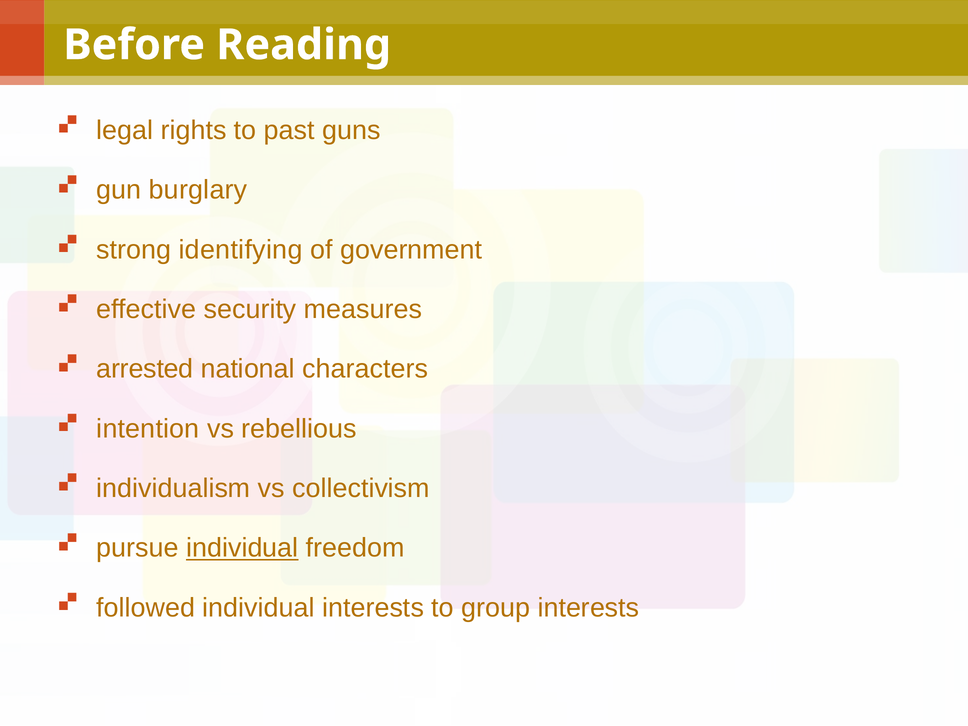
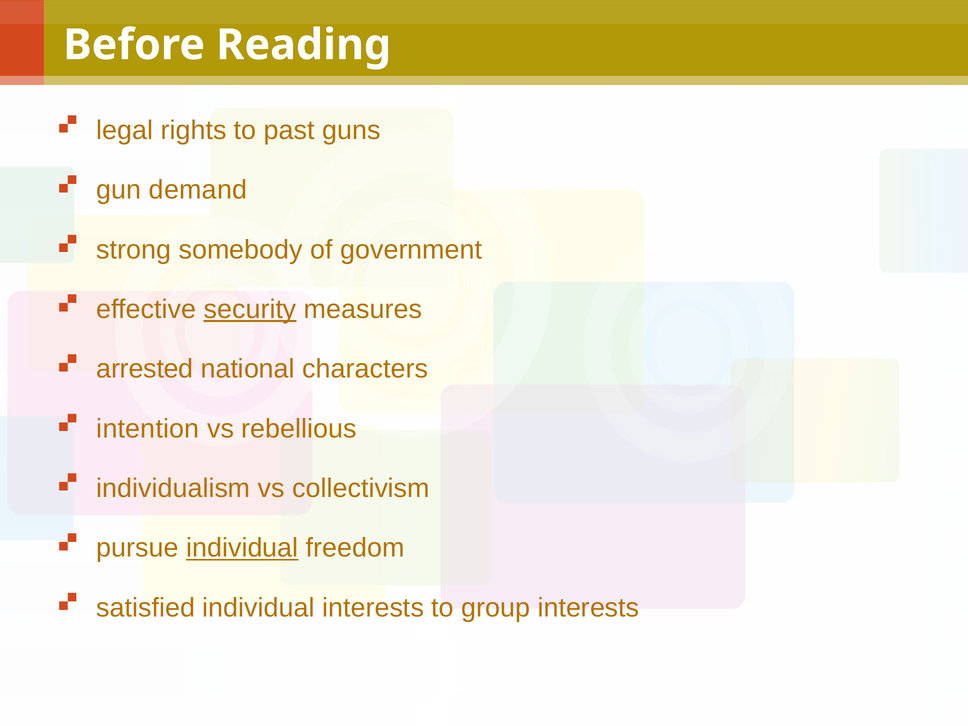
burglary: burglary -> demand
identifying: identifying -> somebody
security underline: none -> present
followed: followed -> satisfied
